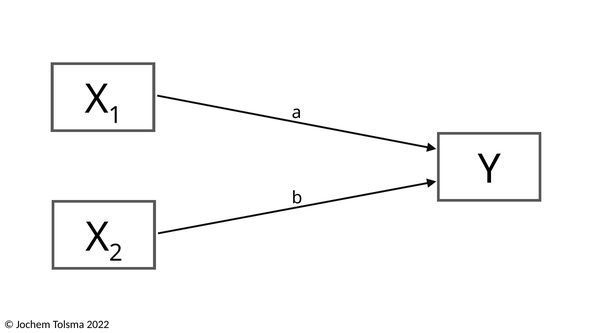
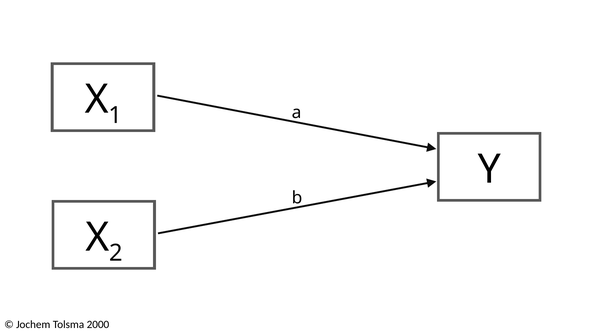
2022: 2022 -> 2000
